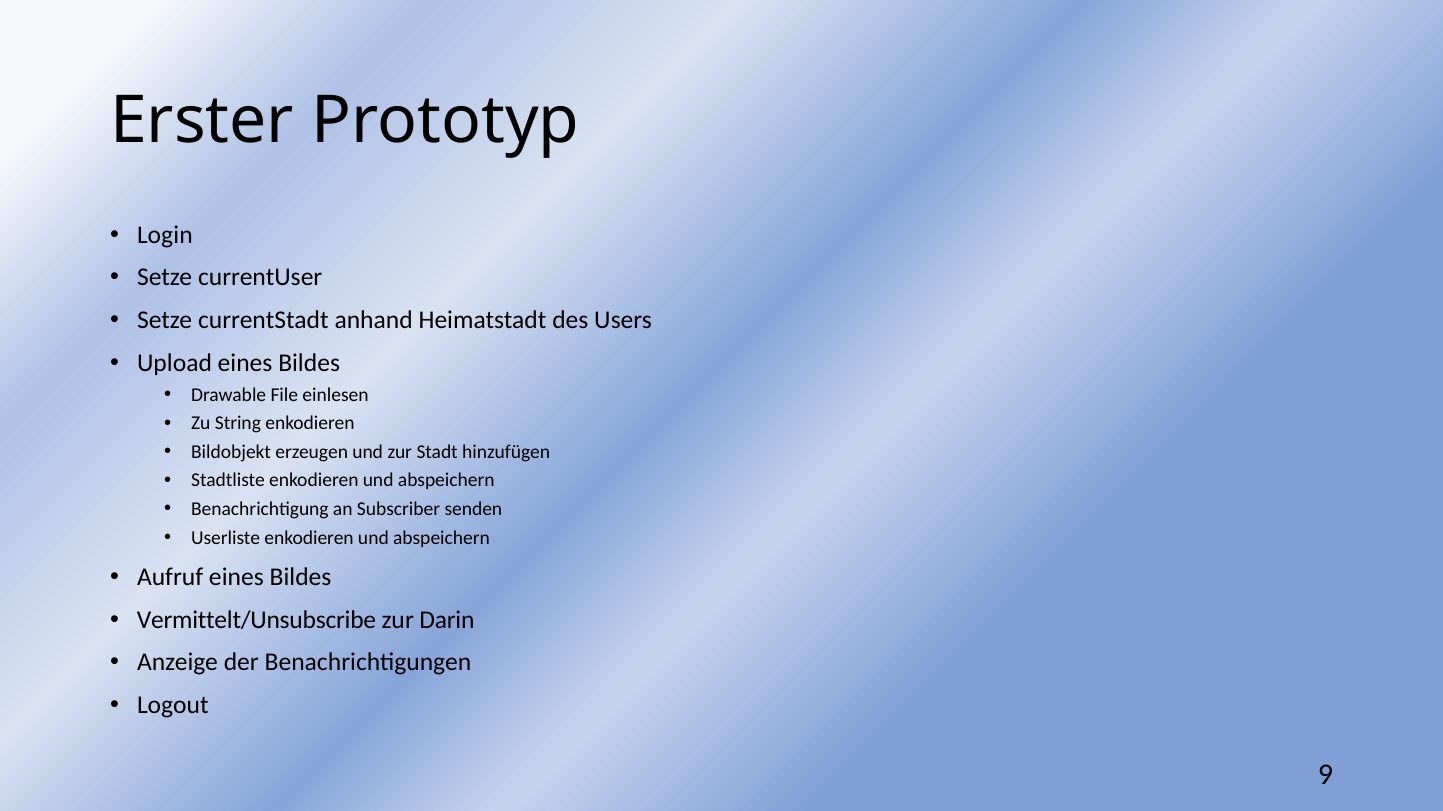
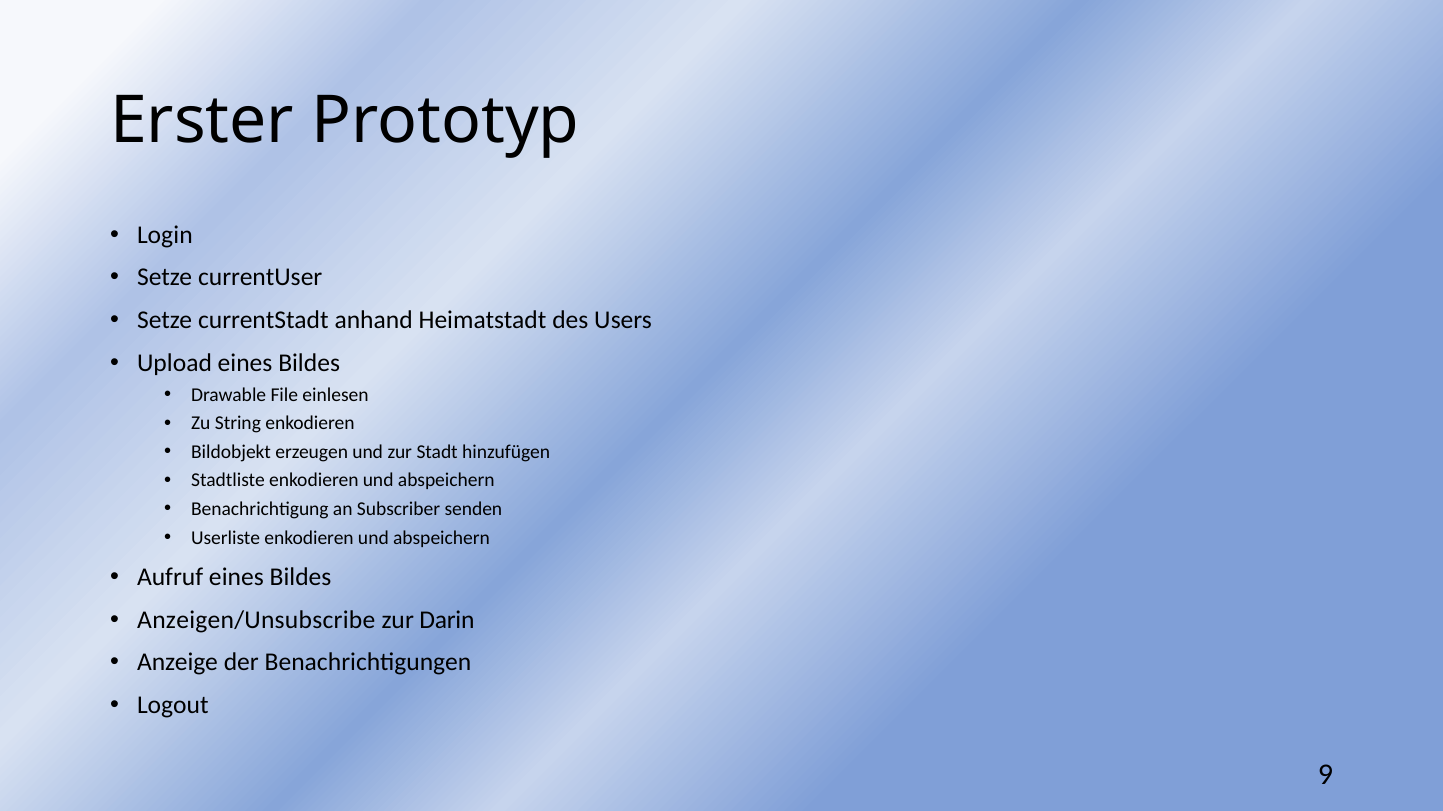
Vermittelt/Unsubscribe: Vermittelt/Unsubscribe -> Anzeigen/Unsubscribe
